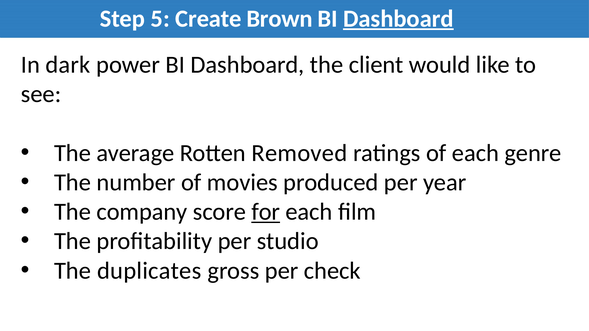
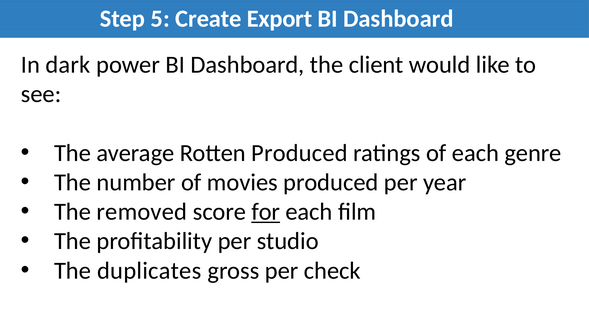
Brown: Brown -> Export
Dashboard at (398, 19) underline: present -> none
Rotten Removed: Removed -> Produced
company: company -> removed
